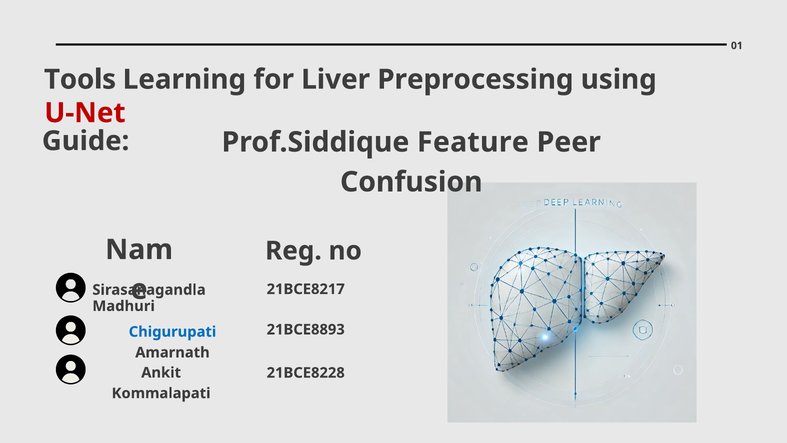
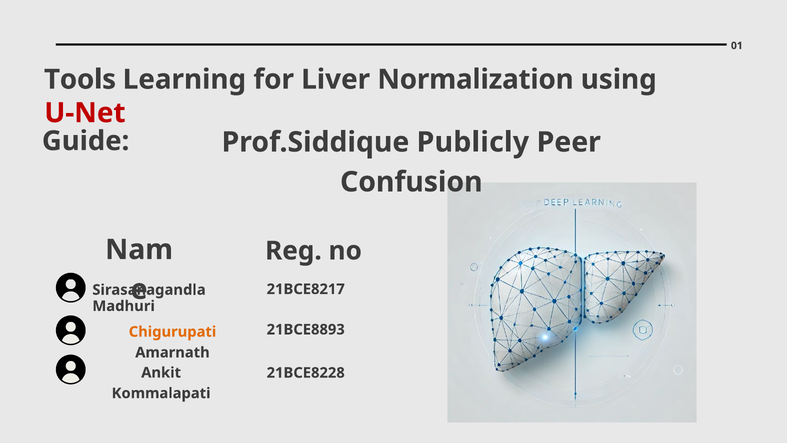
Preprocessing: Preprocessing -> Normalization
Feature: Feature -> Publicly
Chigurupati colour: blue -> orange
